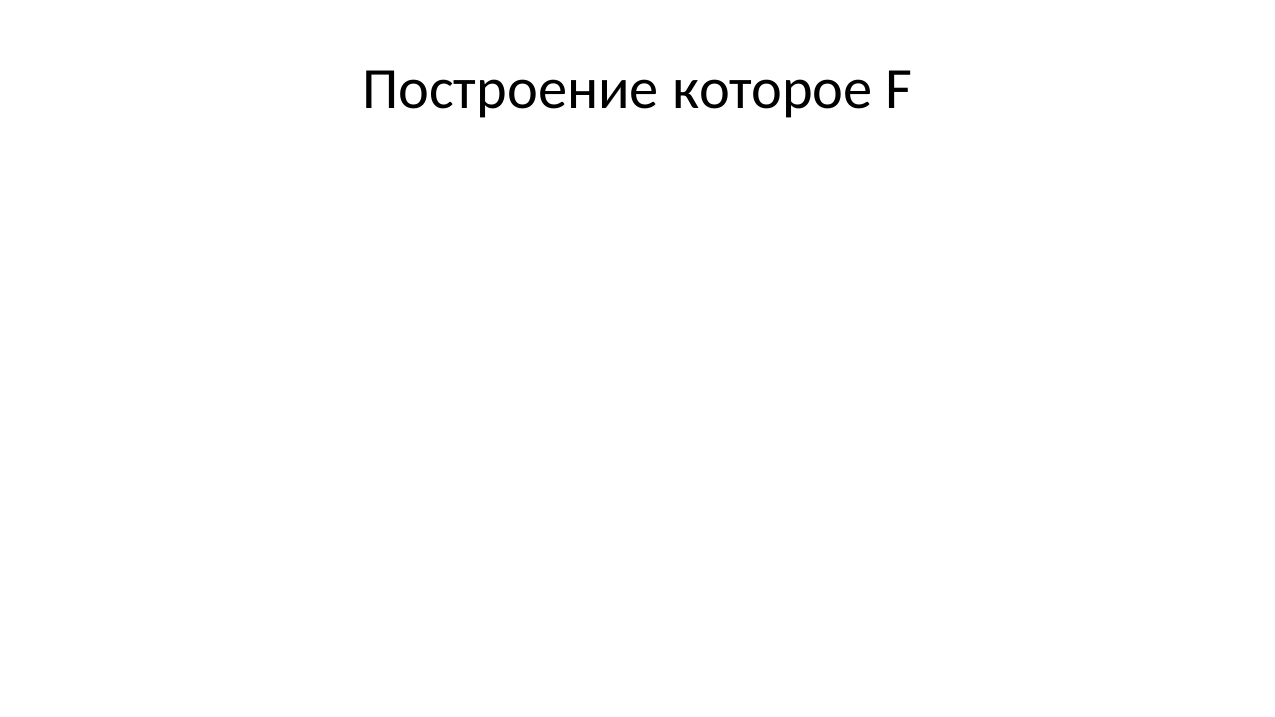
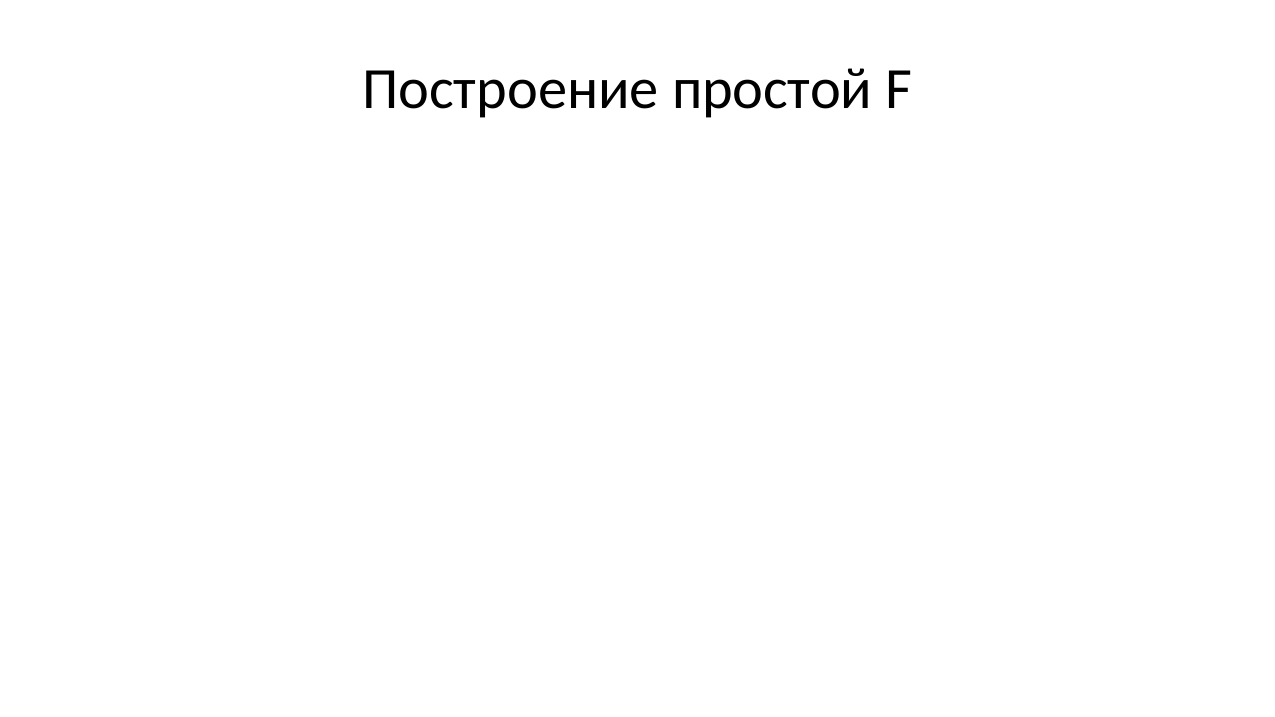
которое: которое -> простой
